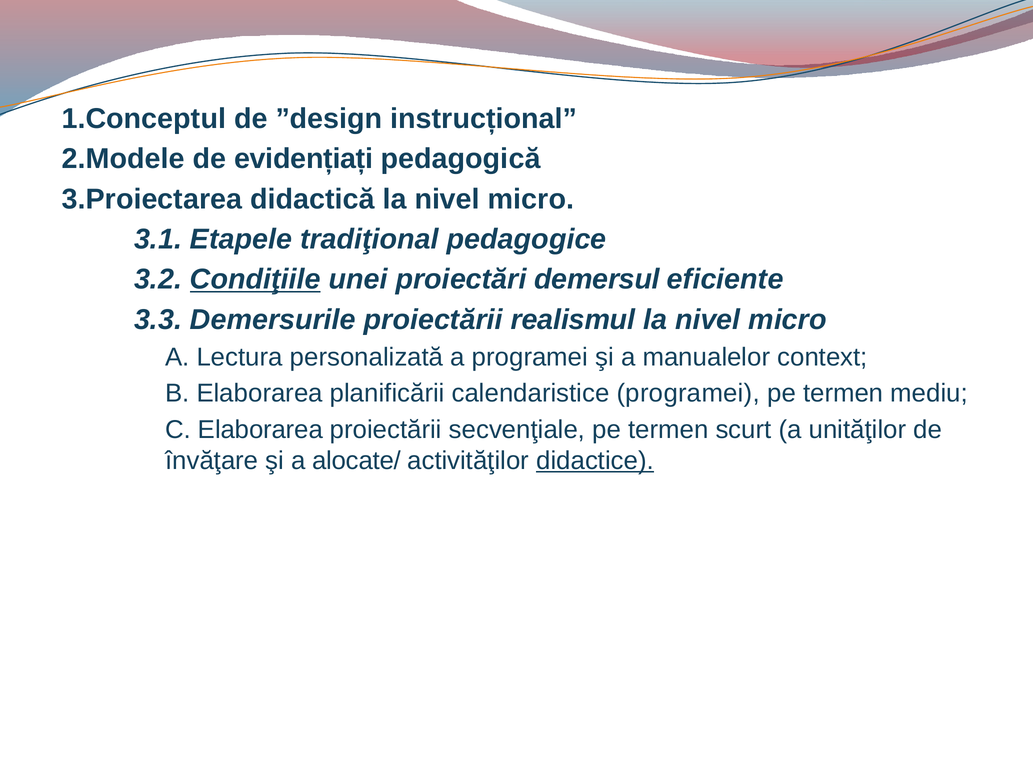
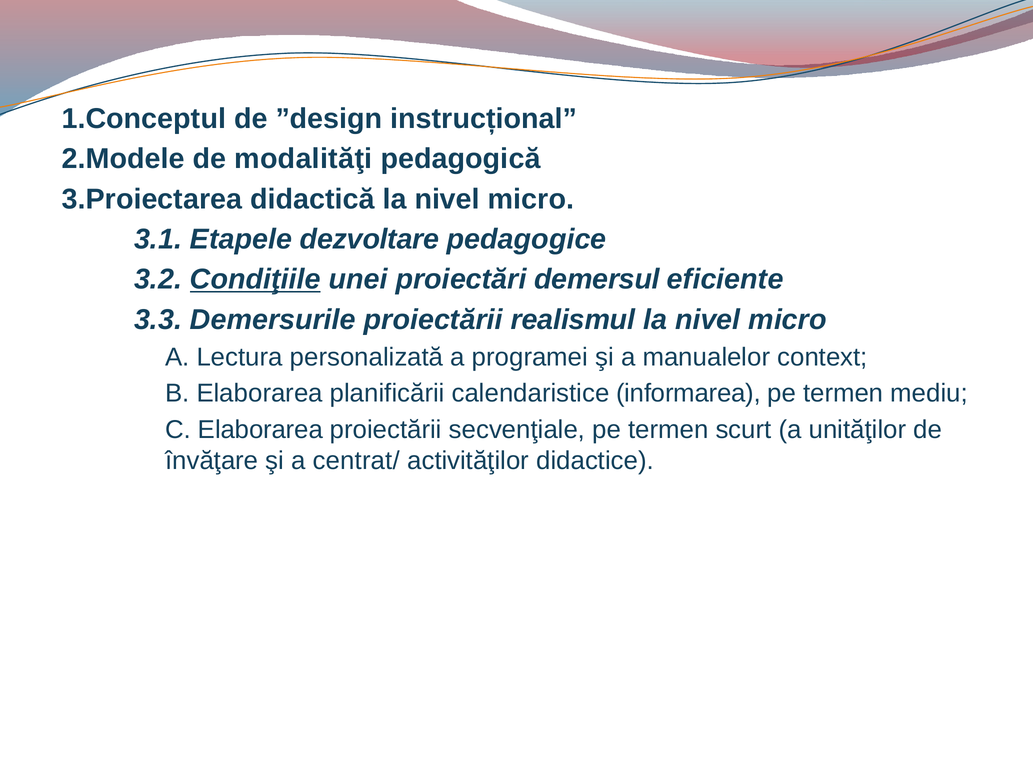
evidențiați: evidențiați -> modalităţi
tradiţional: tradiţional -> dezvoltare
calendaristice programei: programei -> informarea
alocate/: alocate/ -> centrat/
didactice underline: present -> none
